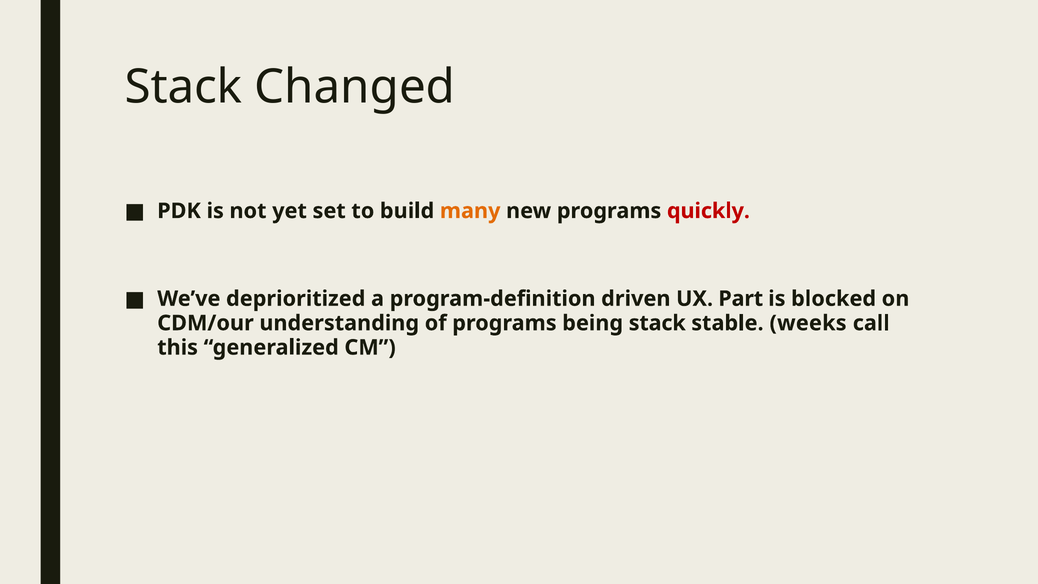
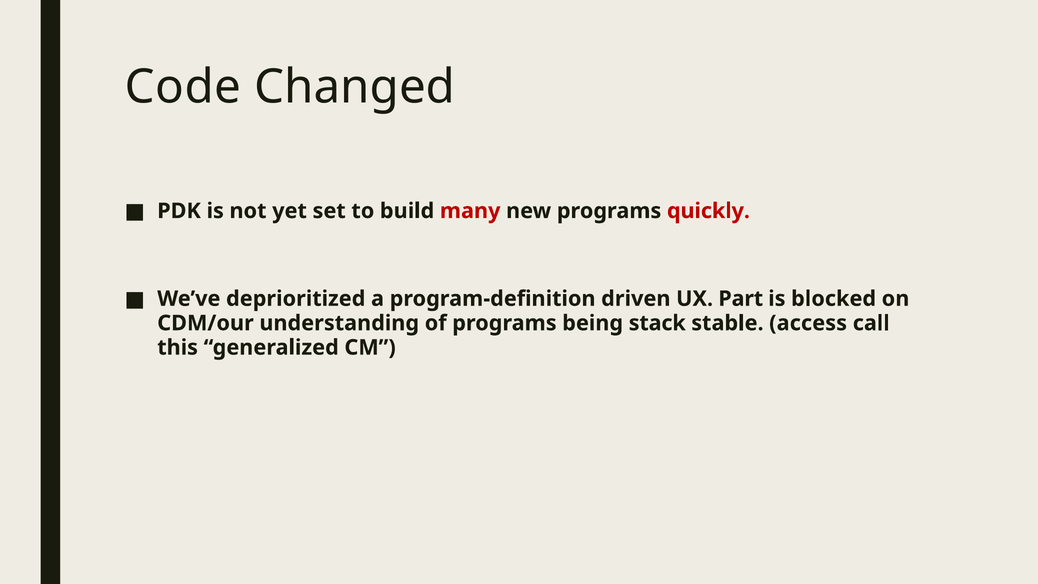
Stack at (183, 87): Stack -> Code
many colour: orange -> red
weeks: weeks -> access
